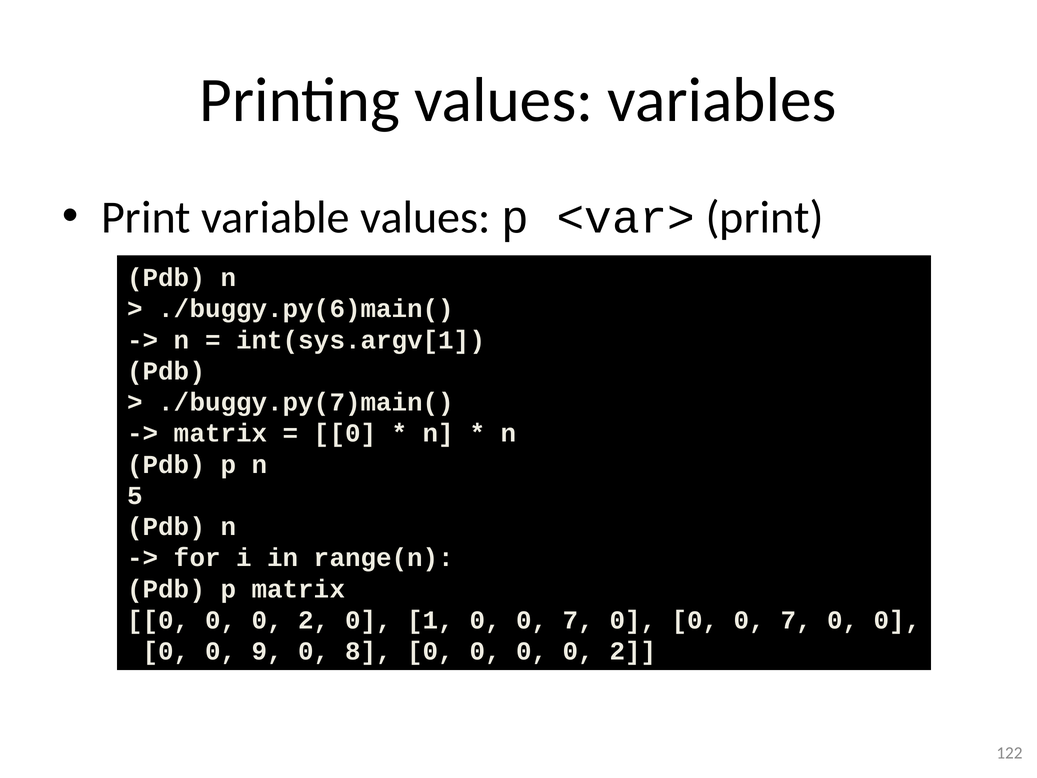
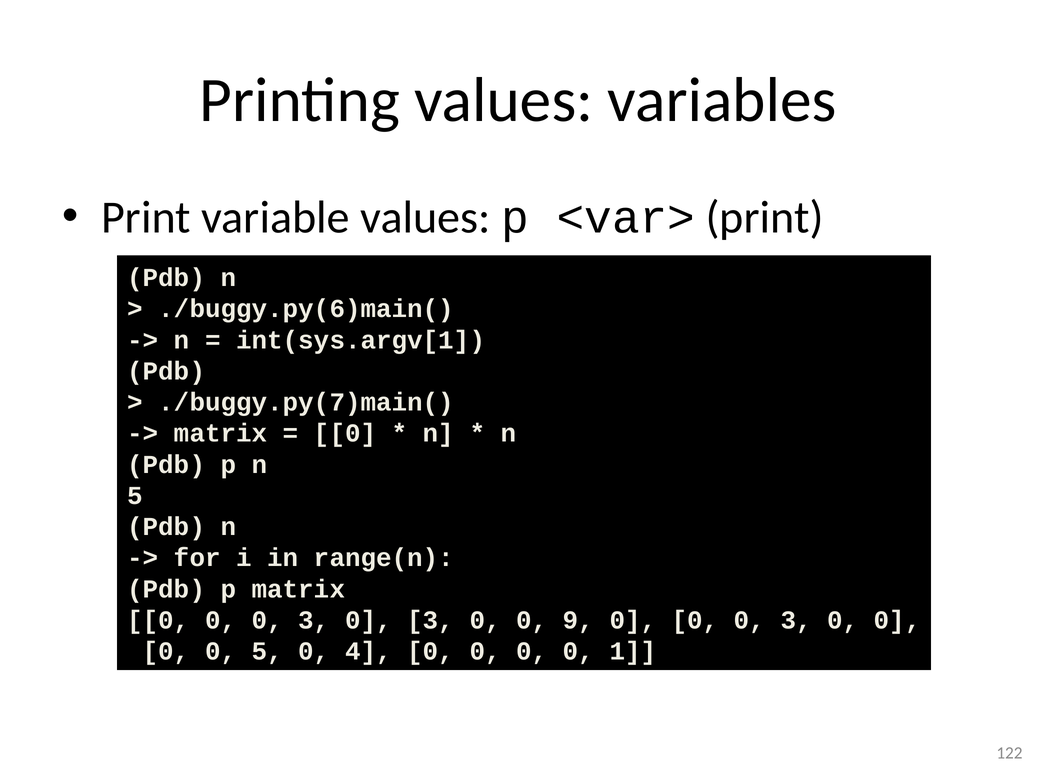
2 at (314, 620): 2 -> 3
1 at (431, 620): 1 -> 3
7 at (578, 620): 7 -> 9
7 at (796, 620): 7 -> 3
0 9: 9 -> 5
8: 8 -> 4
2 at (633, 651): 2 -> 1
